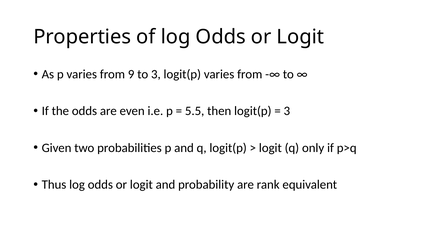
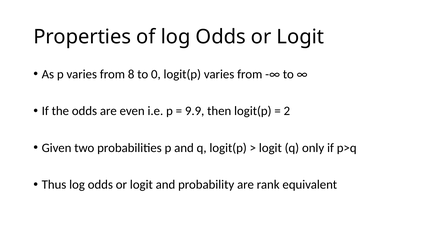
9: 9 -> 8
to 3: 3 -> 0
5.5: 5.5 -> 9.9
3 at (287, 111): 3 -> 2
